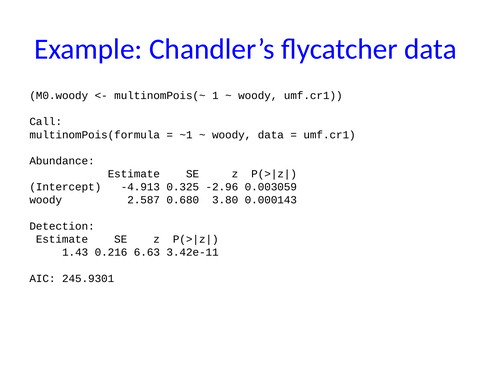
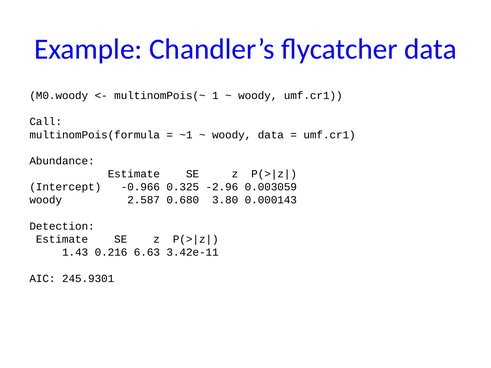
-4.913: -4.913 -> -0.966
